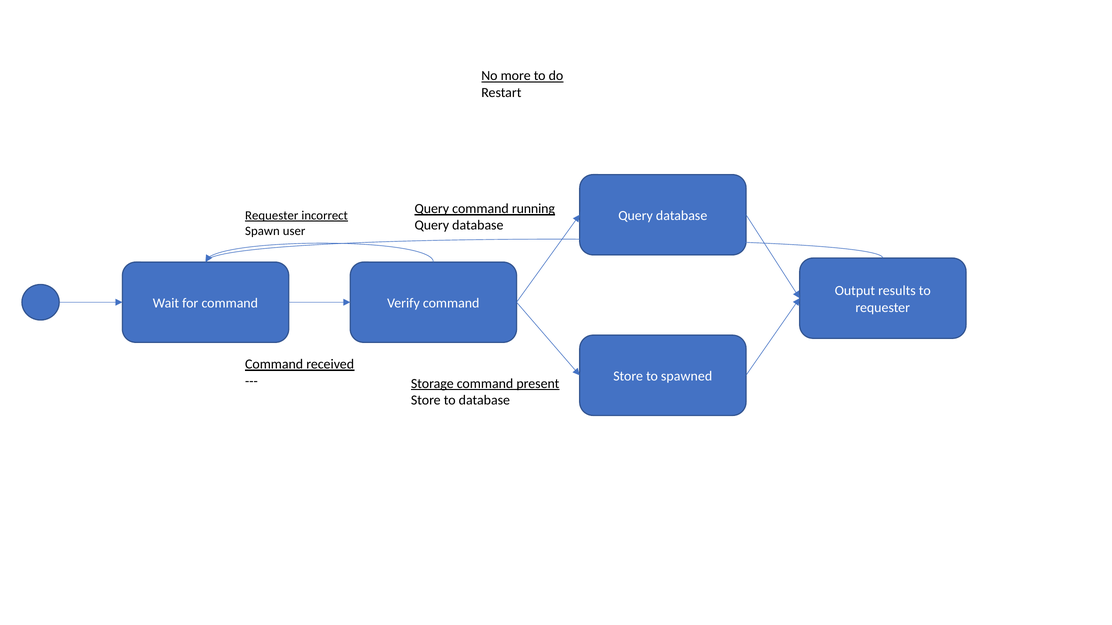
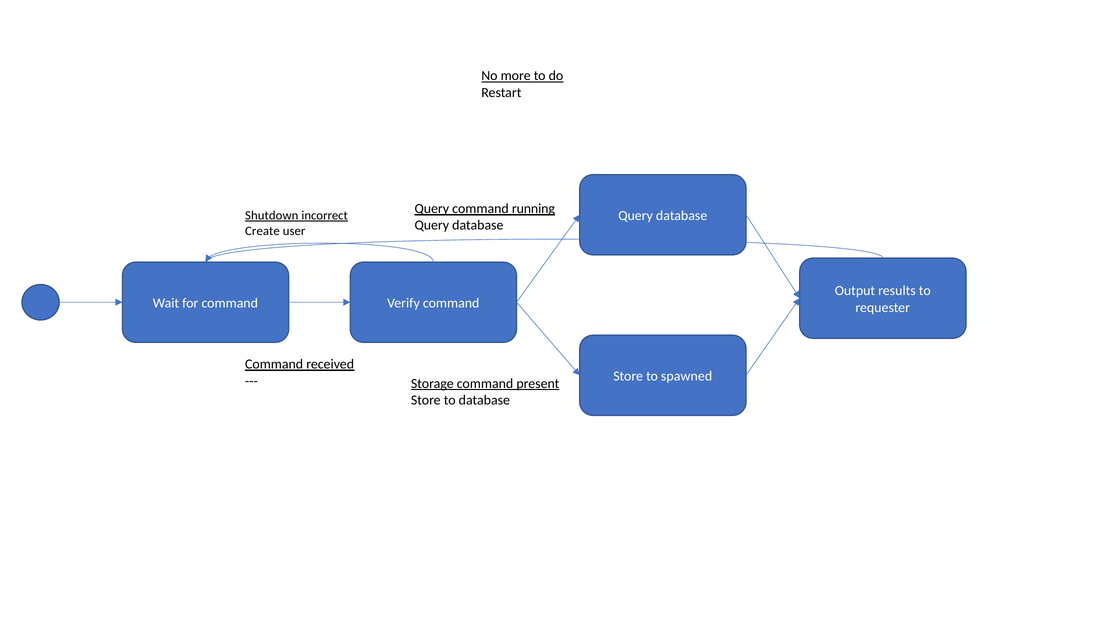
Requester at (272, 216): Requester -> Shutdown
Spawn: Spawn -> Create
